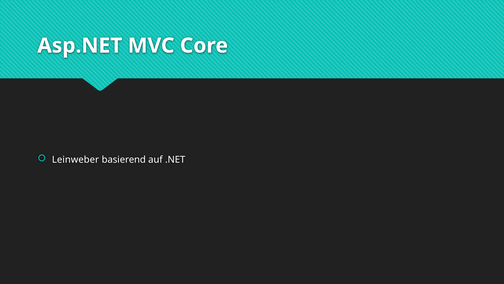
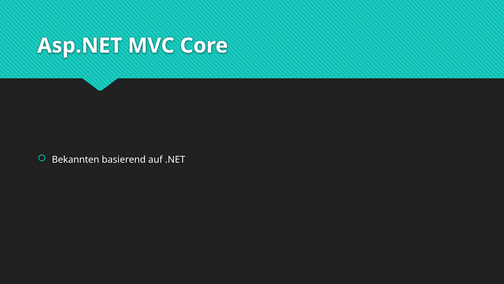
Leinweber: Leinweber -> Bekannten
